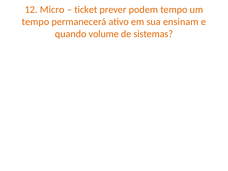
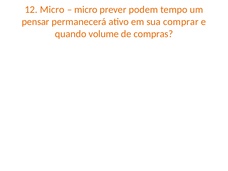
ticket at (86, 10): ticket -> micro
tempo at (35, 22): tempo -> pensar
ensinam: ensinam -> comprar
sistemas: sistemas -> compras
